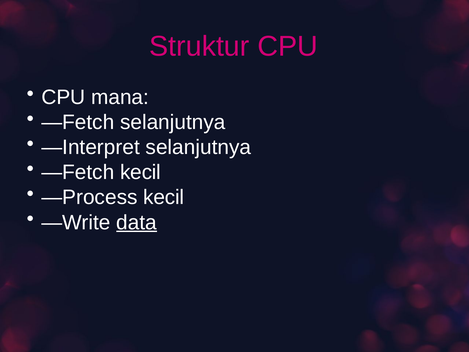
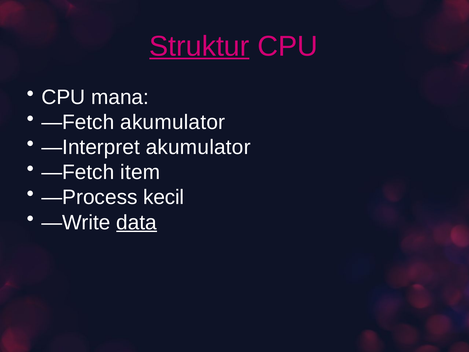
Struktur underline: none -> present
—Fetch selanjutnya: selanjutnya -> akumulator
—Interpret selanjutnya: selanjutnya -> akumulator
—Fetch kecil: kecil -> item
